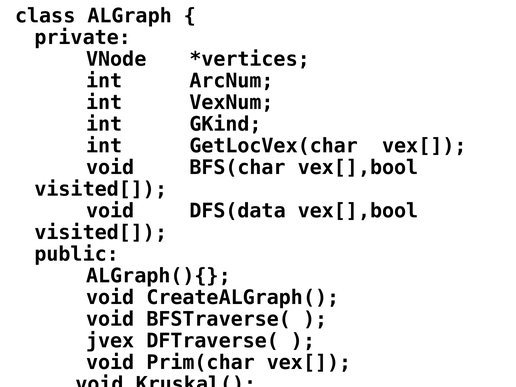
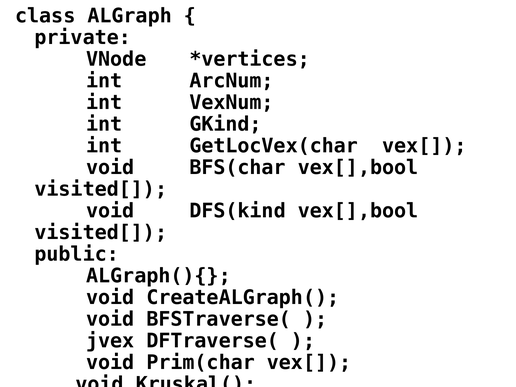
DFS(data: DFS(data -> DFS(kind
